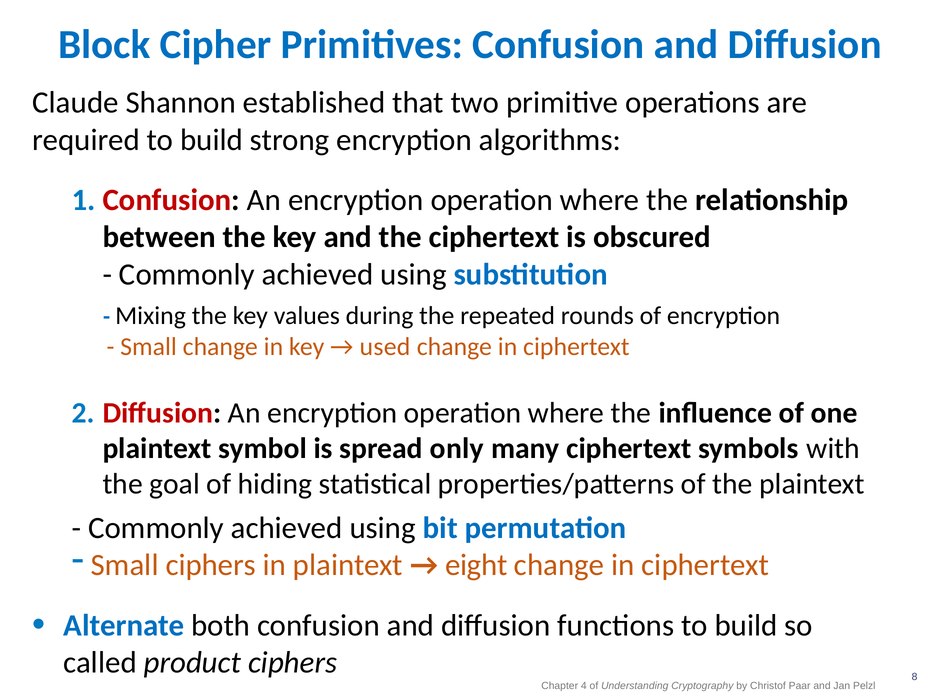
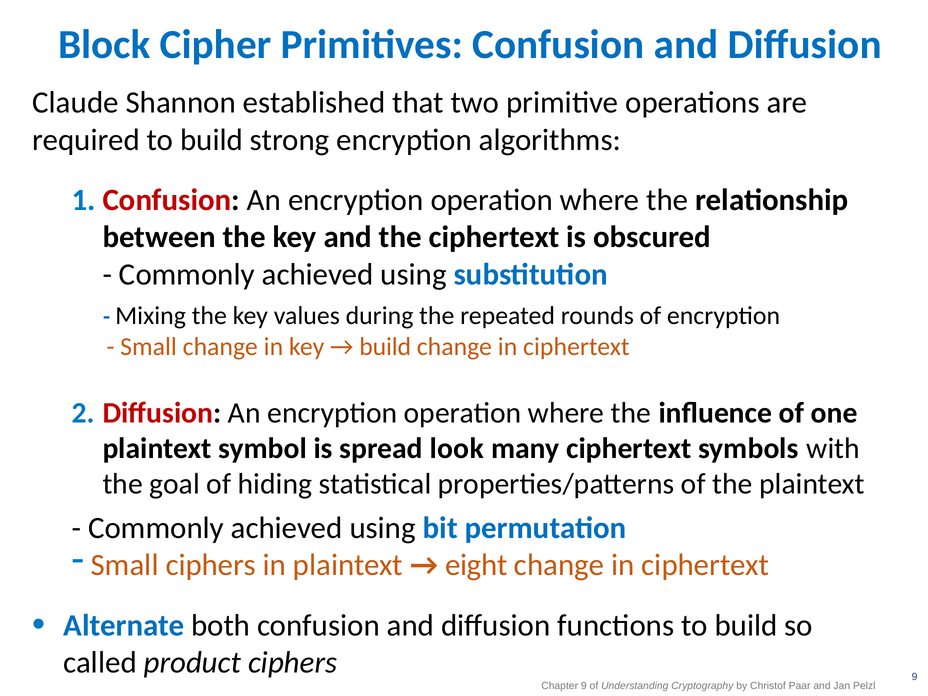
used at (385, 347): used -> build
only: only -> look
ciphers 8: 8 -> 9
Chapter 4: 4 -> 9
